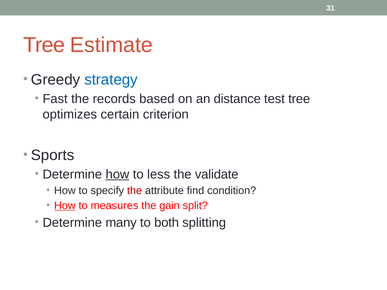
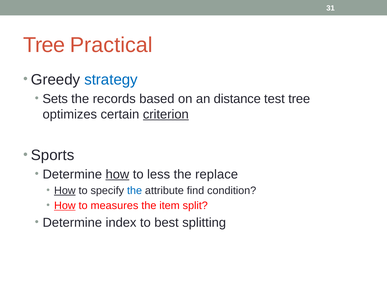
Estimate: Estimate -> Practical
Fast: Fast -> Sets
criterion underline: none -> present
validate: validate -> replace
How at (65, 191) underline: none -> present
the at (135, 191) colour: red -> blue
gain: gain -> item
many: many -> index
both: both -> best
